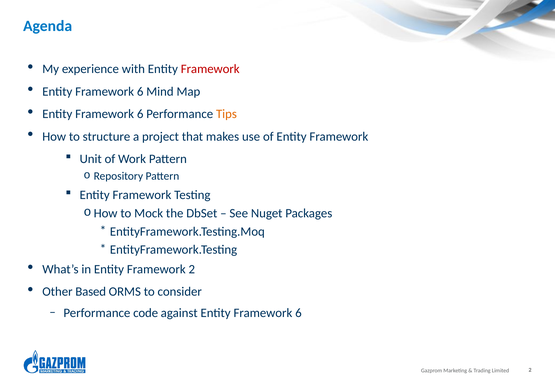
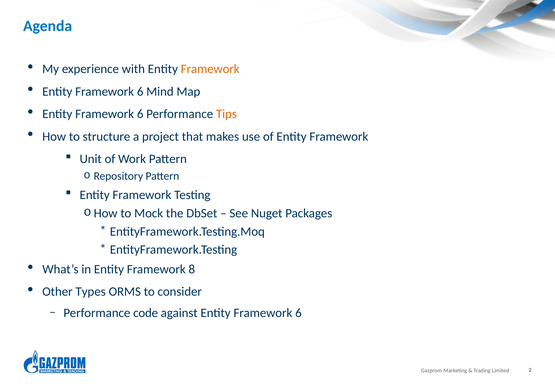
Framework at (210, 69) colour: red -> orange
Framework 2: 2 -> 8
Based: Based -> Types
